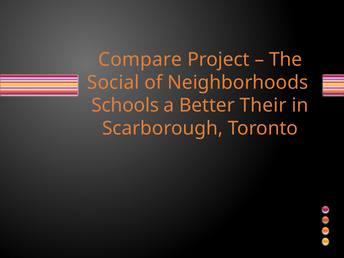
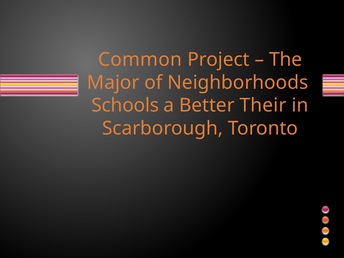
Compare: Compare -> Common
Social: Social -> Major
